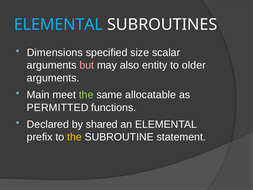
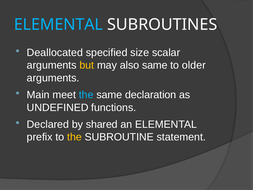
Dimensions: Dimensions -> Deallocated
but colour: pink -> yellow
also entity: entity -> same
the at (86, 95) colour: light green -> light blue
allocatable: allocatable -> declaration
PERMITTED: PERMITTED -> UNDEFINED
